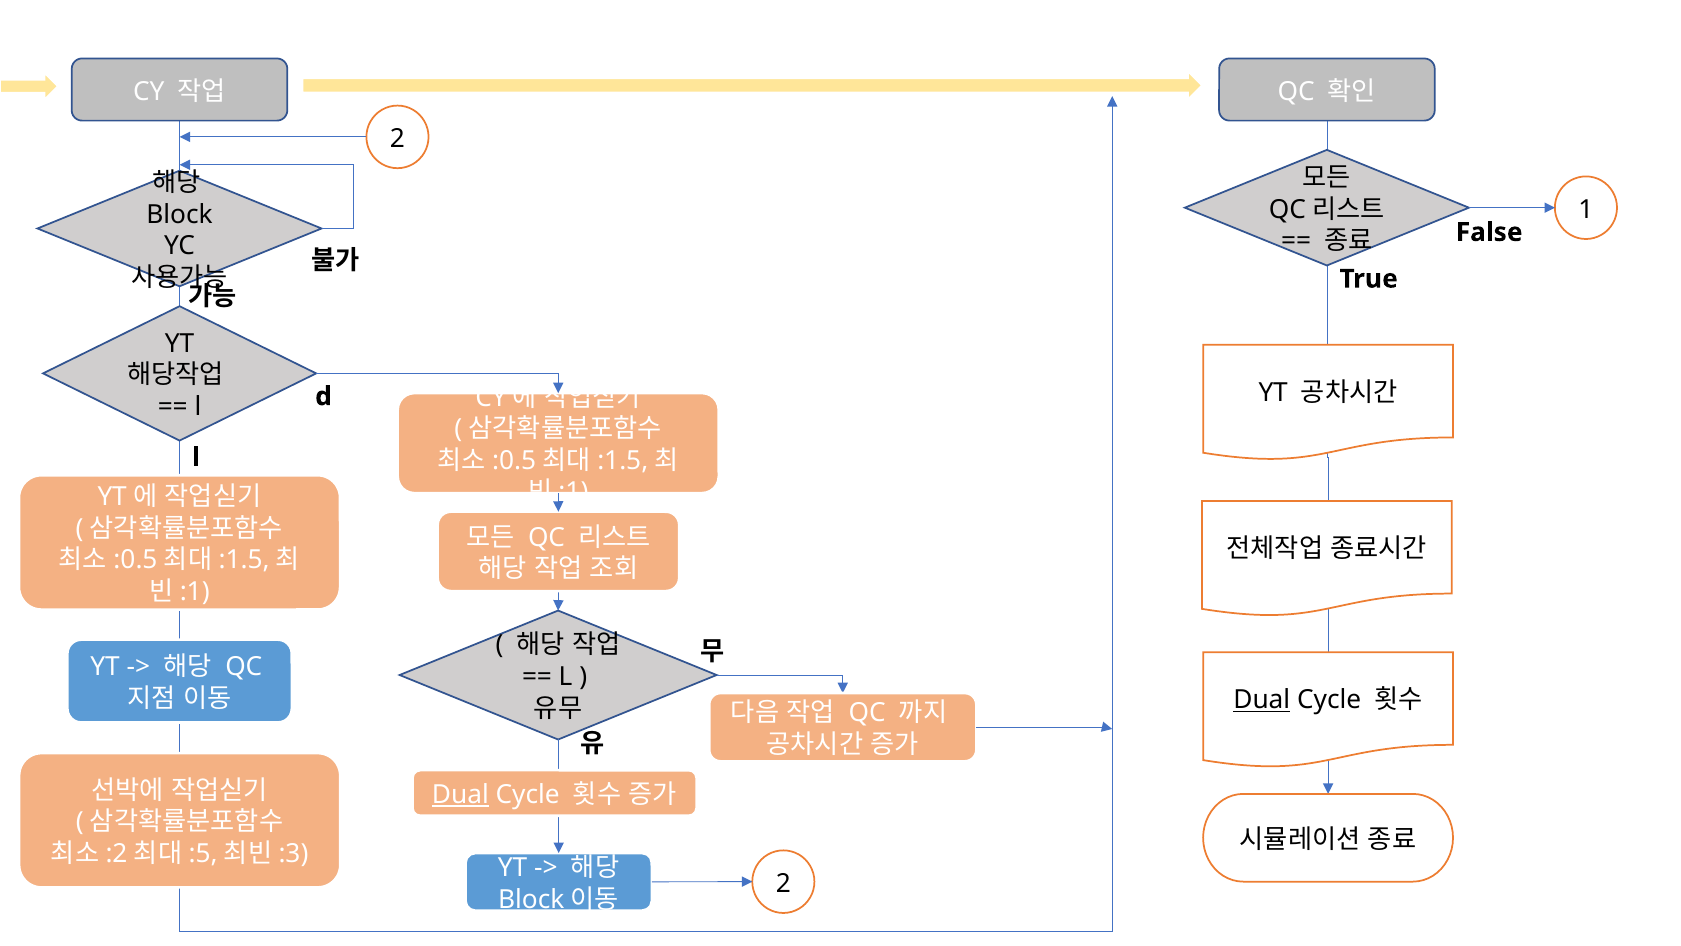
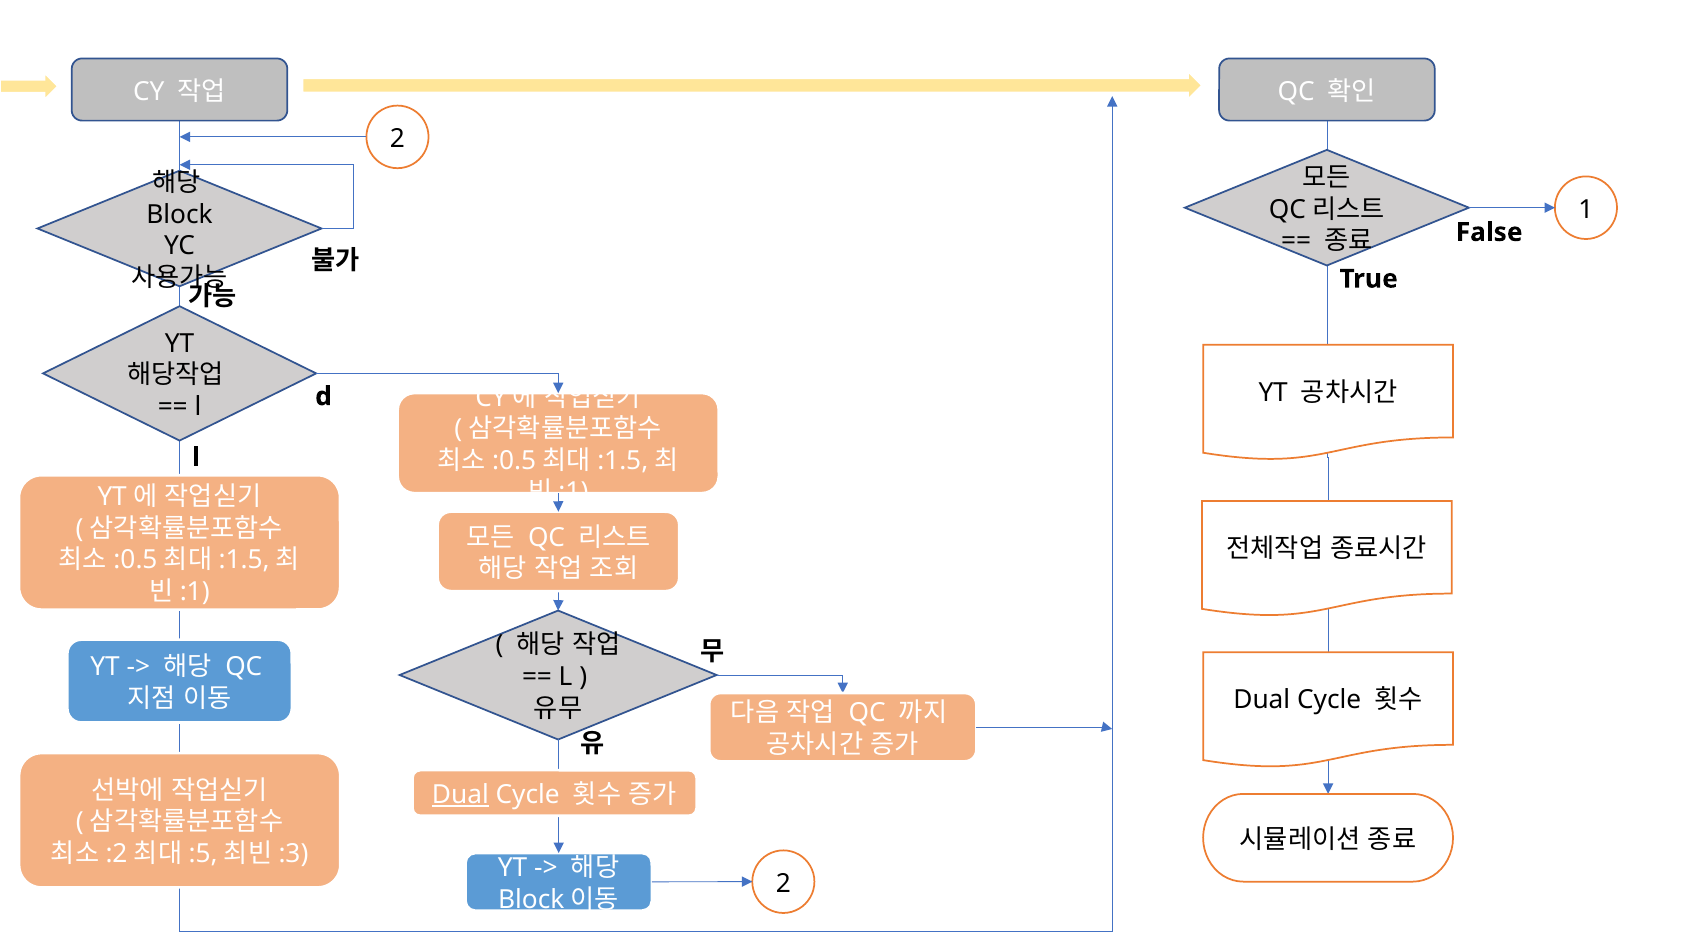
Dual at (1262, 700) underline: present -> none
